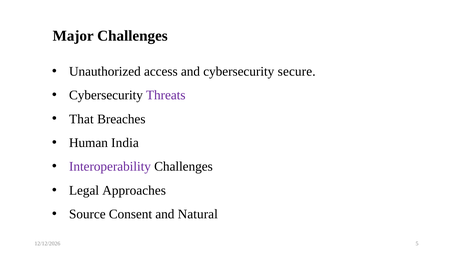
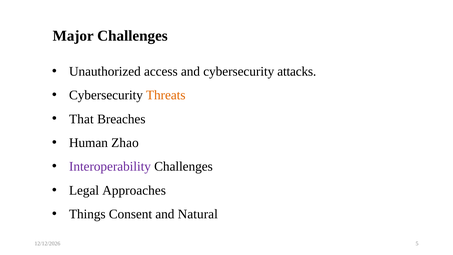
secure: secure -> attacks
Threats colour: purple -> orange
India: India -> Zhao
Source: Source -> Things
